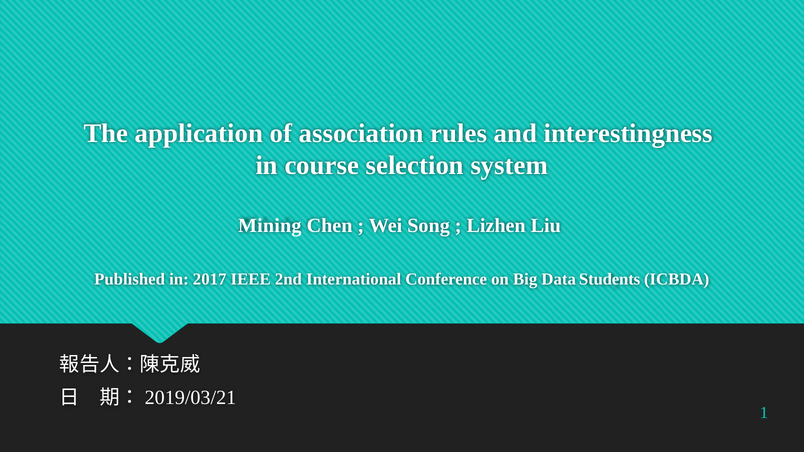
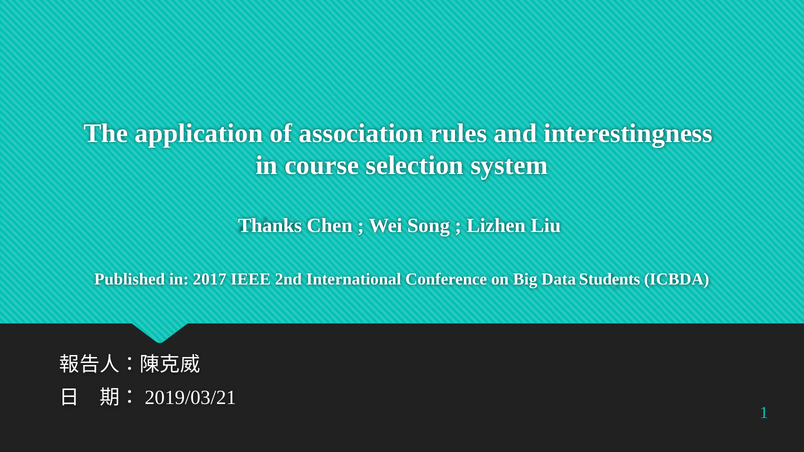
Mining: Mining -> Thanks
